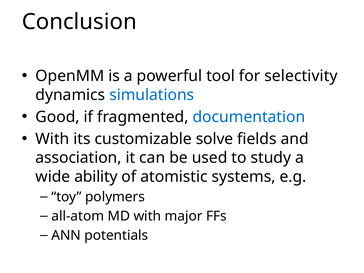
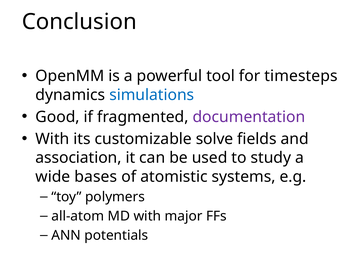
selectivity: selectivity -> timesteps
documentation colour: blue -> purple
ability: ability -> bases
